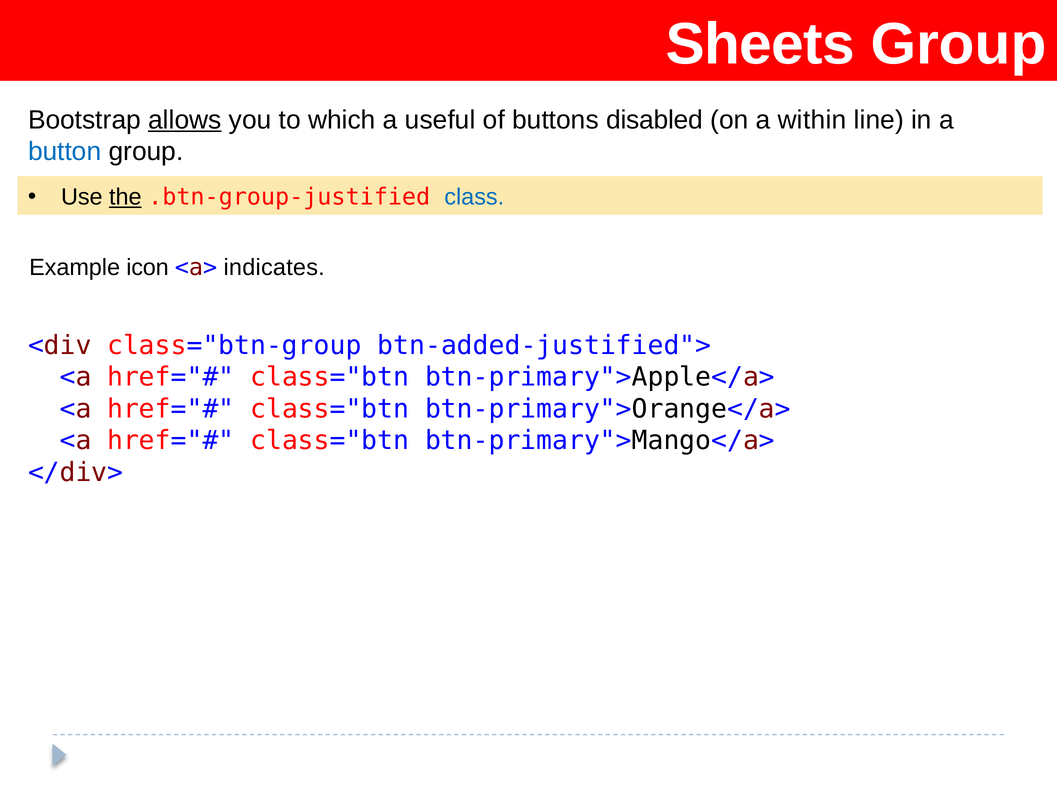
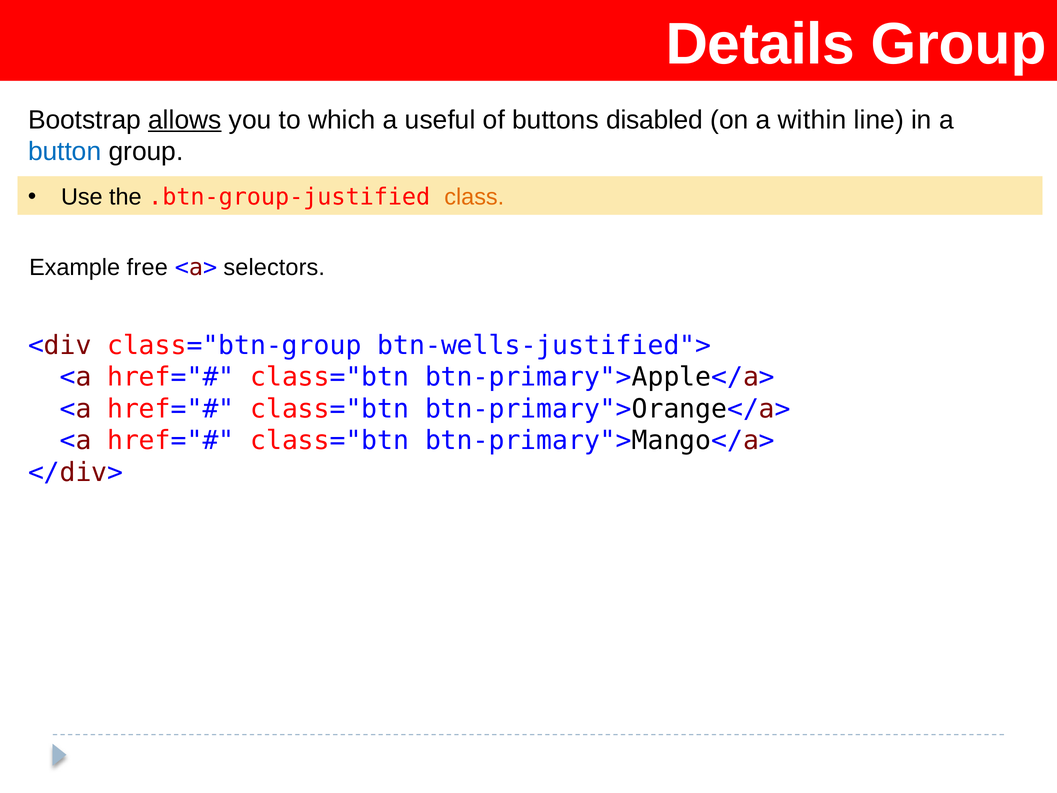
Sheets: Sheets -> Details
the underline: present -> none
class colour: blue -> orange
icon: icon -> free
indicates: indicates -> selectors
btn-added-justified">: btn-added-justified"> -> btn-wells-justified">
